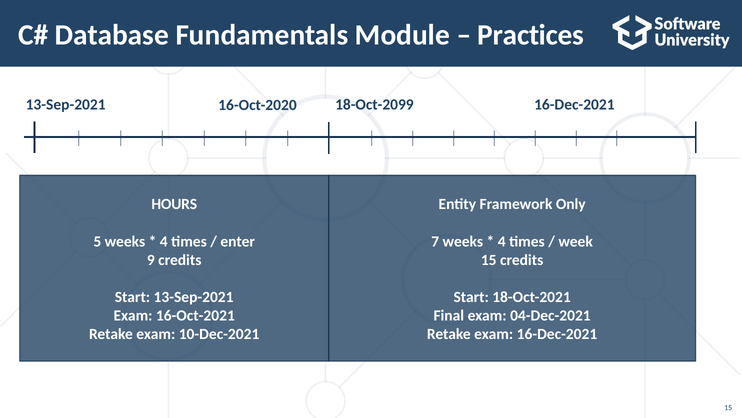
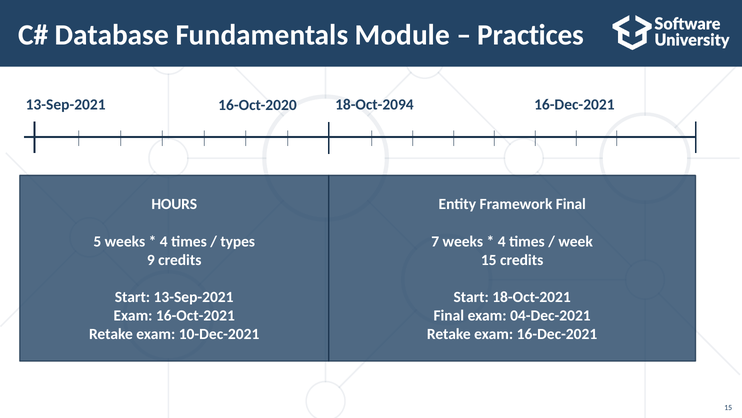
18-Oct-2099: 18-Oct-2099 -> 18-Oct-2094
Framework Only: Only -> Final
enter: enter -> types
